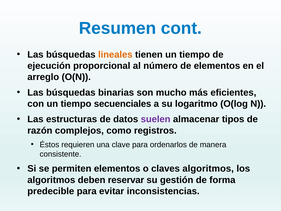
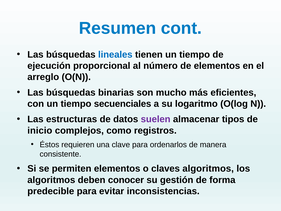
lineales colour: orange -> blue
razón: razón -> inicio
reservar: reservar -> conocer
